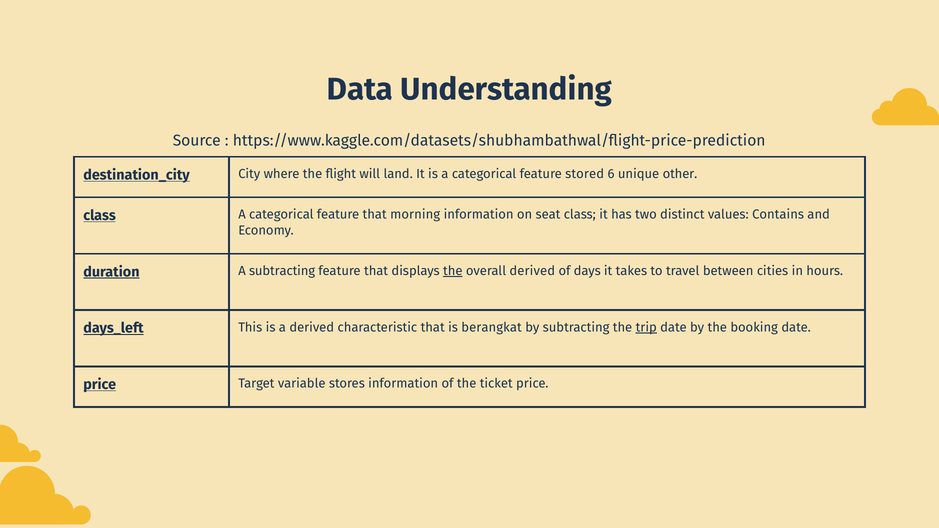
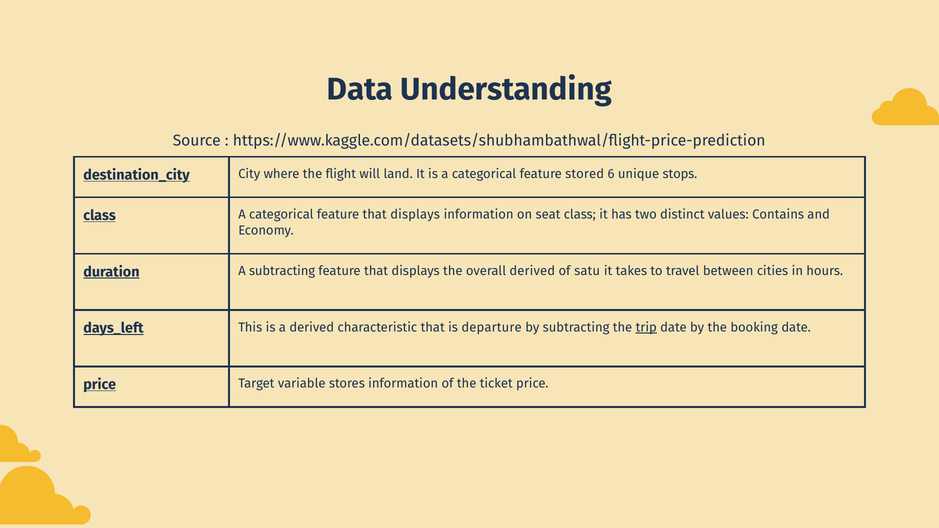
other: other -> stops
categorical feature that morning: morning -> displays
the at (453, 271) underline: present -> none
days: days -> satu
berangkat: berangkat -> departure
